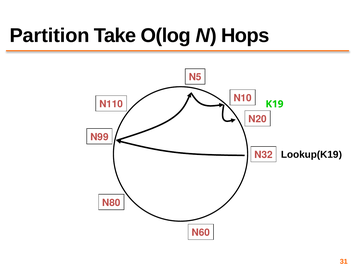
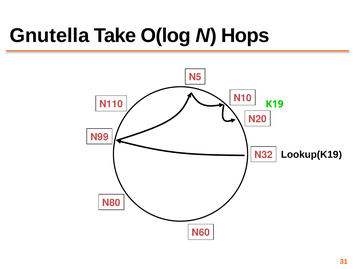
Partition: Partition -> Gnutella
